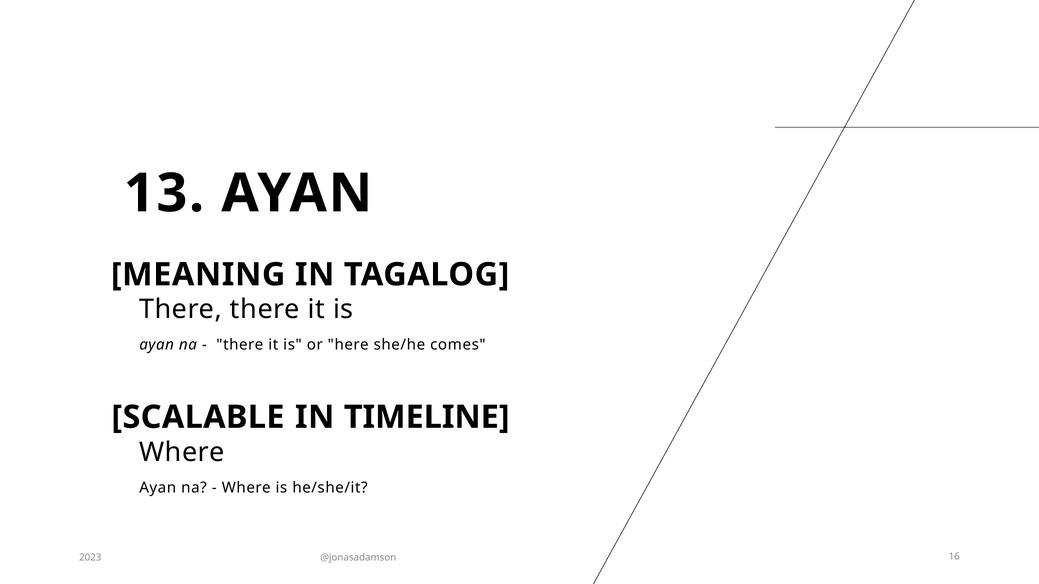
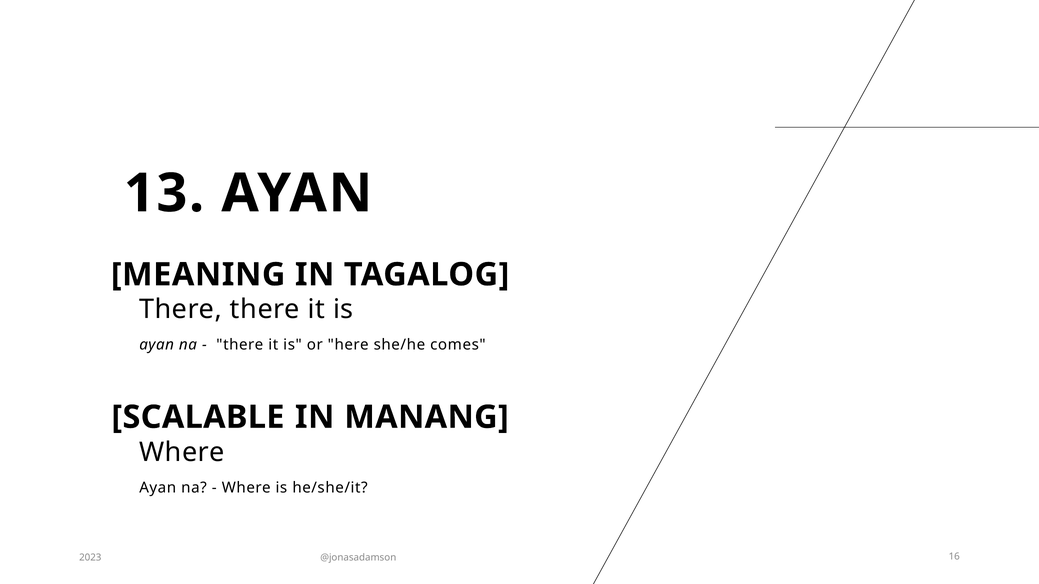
TIMELINE: TIMELINE -> MANANG
